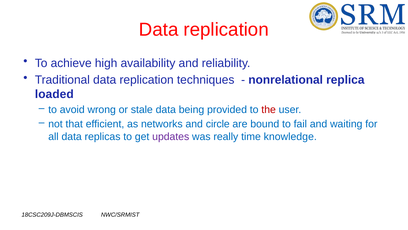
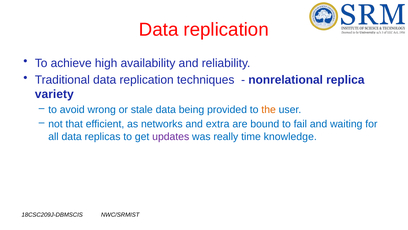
loaded: loaded -> variety
the colour: red -> orange
circle: circle -> extra
